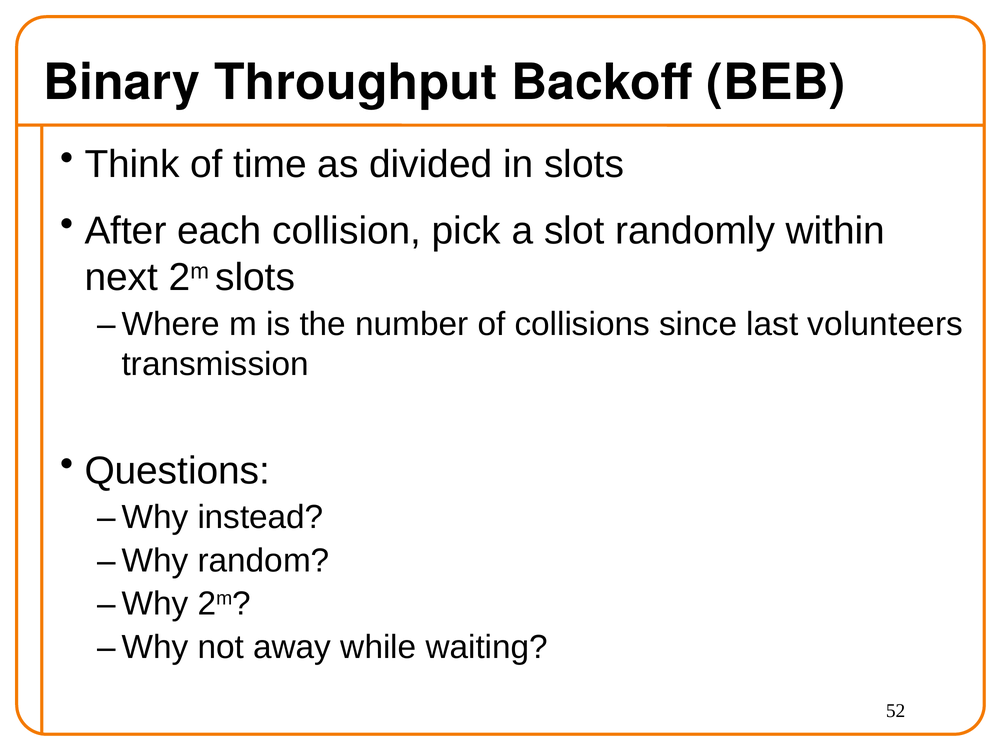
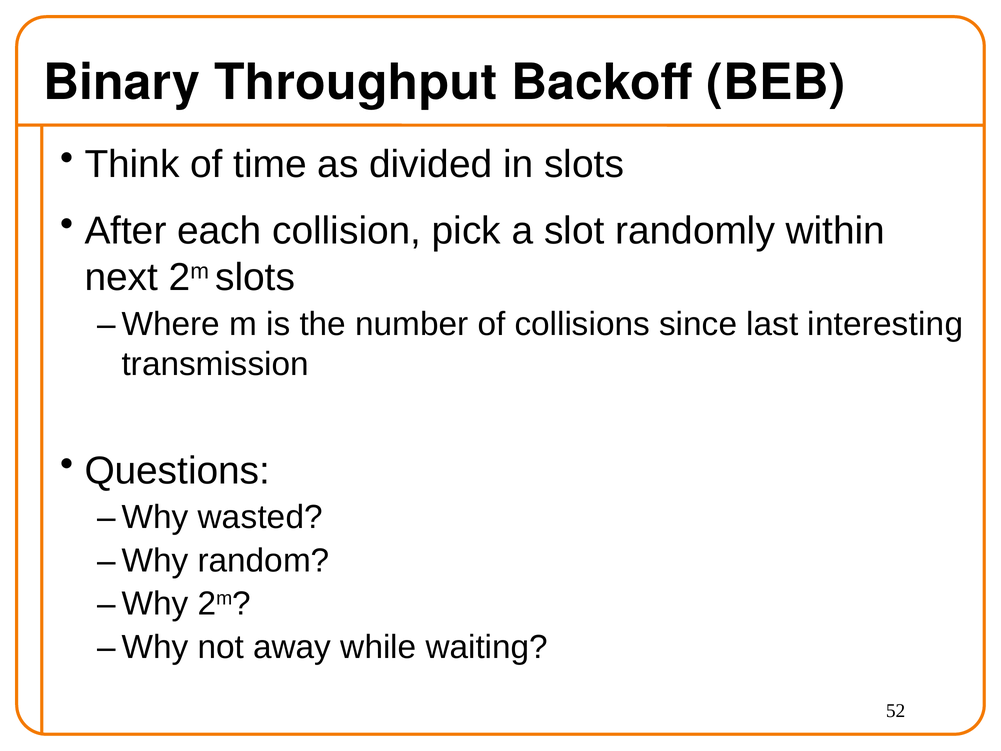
volunteers: volunteers -> interesting
instead: instead -> wasted
